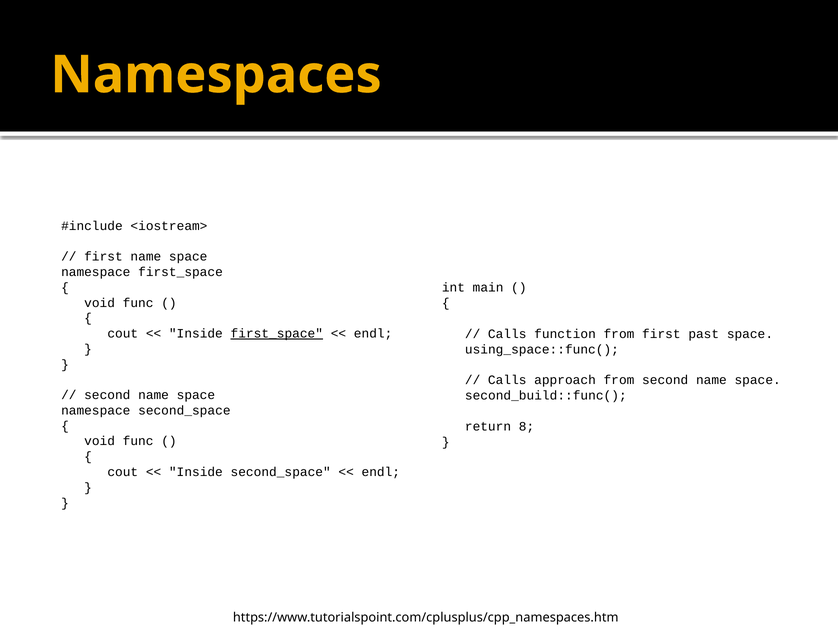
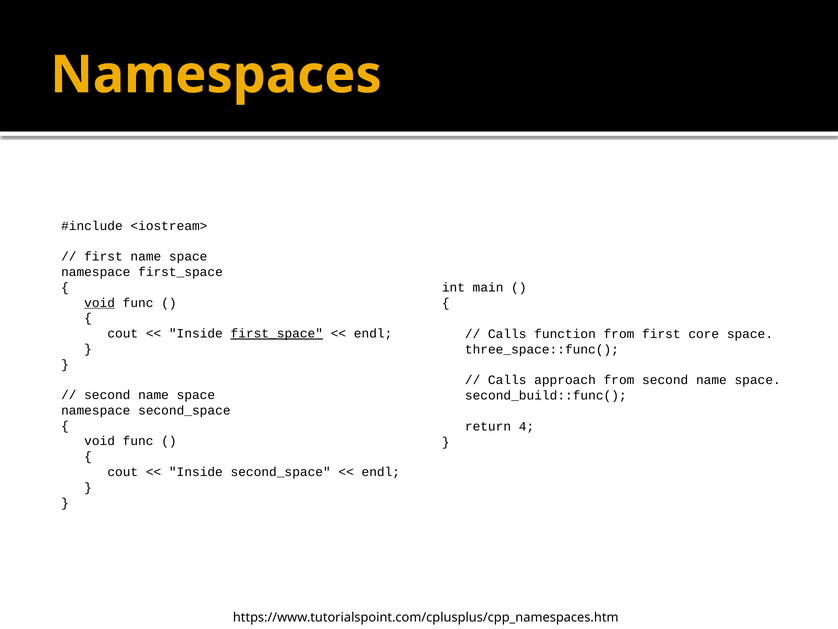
void at (100, 303) underline: none -> present
past: past -> core
using_space::func(: using_space::func( -> three_space::func(
8: 8 -> 4
